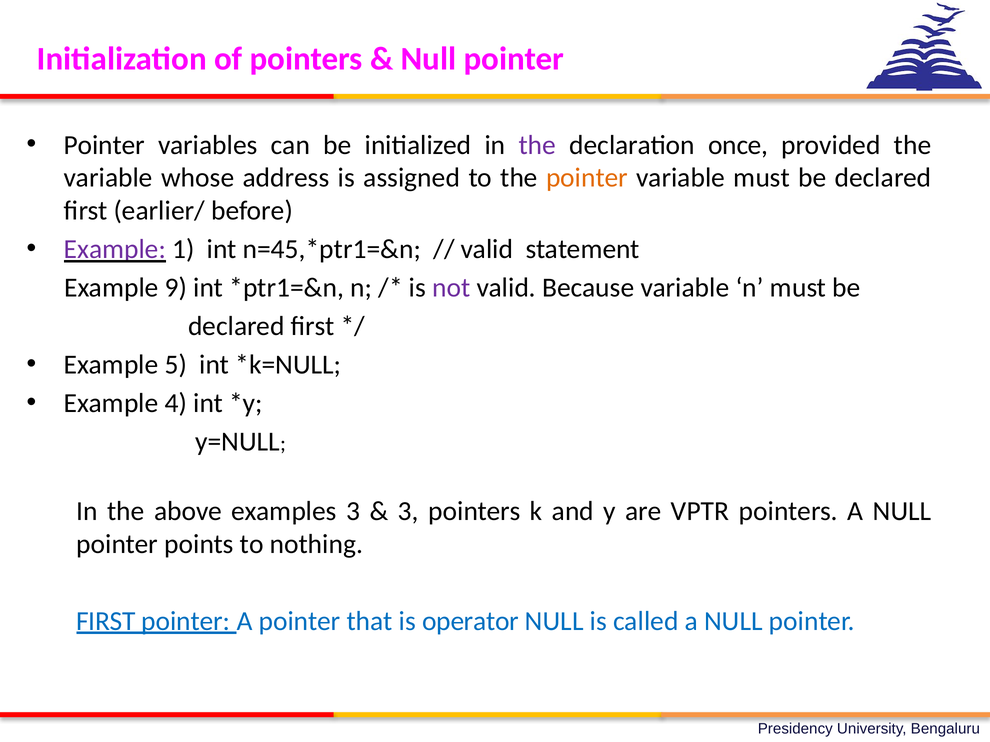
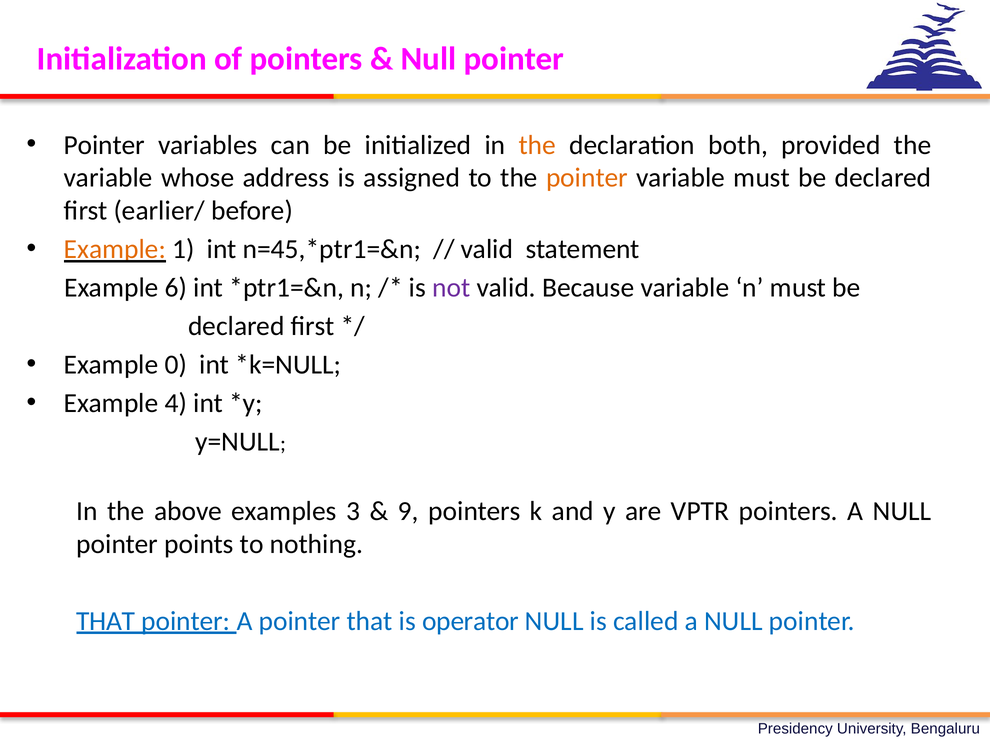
the at (537, 145) colour: purple -> orange
once: once -> both
Example at (115, 250) colour: purple -> orange
9: 9 -> 6
5: 5 -> 0
3 at (408, 511): 3 -> 9
FIRST at (106, 621): FIRST -> THAT
